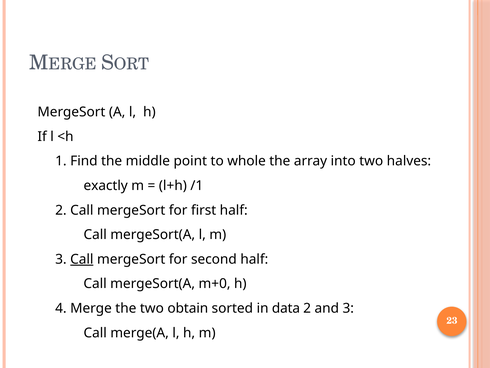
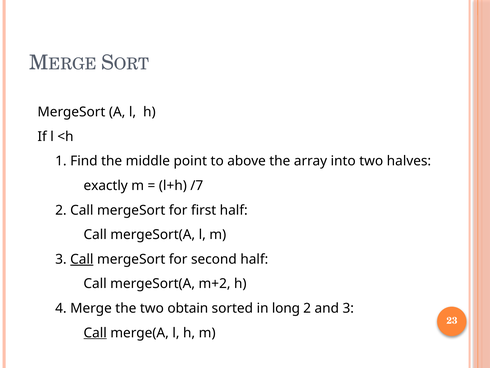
whole: whole -> above
/1: /1 -> /7
m+0: m+0 -> m+2
data: data -> long
Call at (95, 332) underline: none -> present
